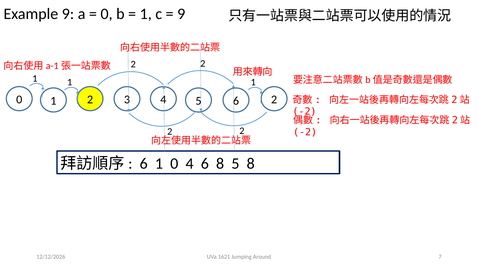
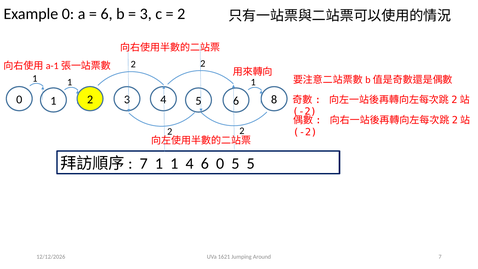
Example 9: 9 -> 0
0 at (107, 14): 0 -> 6
1 at (146, 14): 1 -> 3
9 at (181, 14): 9 -> 2
0 1 2: 2 -> 8
6 at (144, 163): 6 -> 7
0 at (174, 163): 0 -> 1
6 8: 8 -> 0
5 8: 8 -> 5
